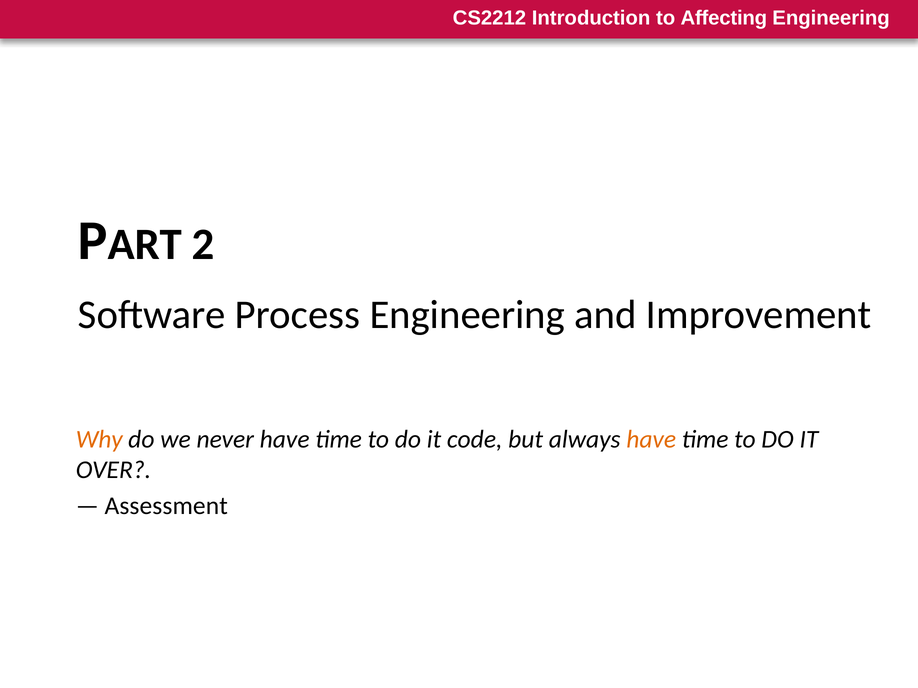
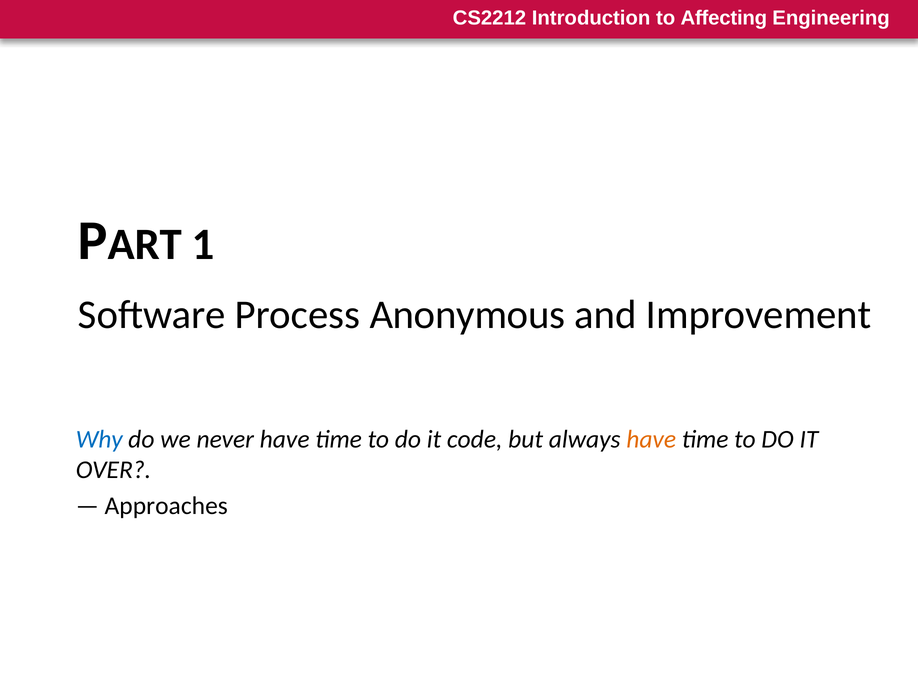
2: 2 -> 1
Process Engineering: Engineering -> Anonymous
Why colour: orange -> blue
Assessment: Assessment -> Approaches
